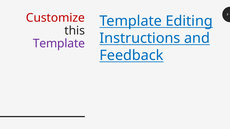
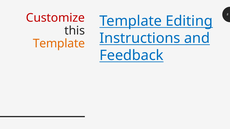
Template at (59, 44) colour: purple -> orange
